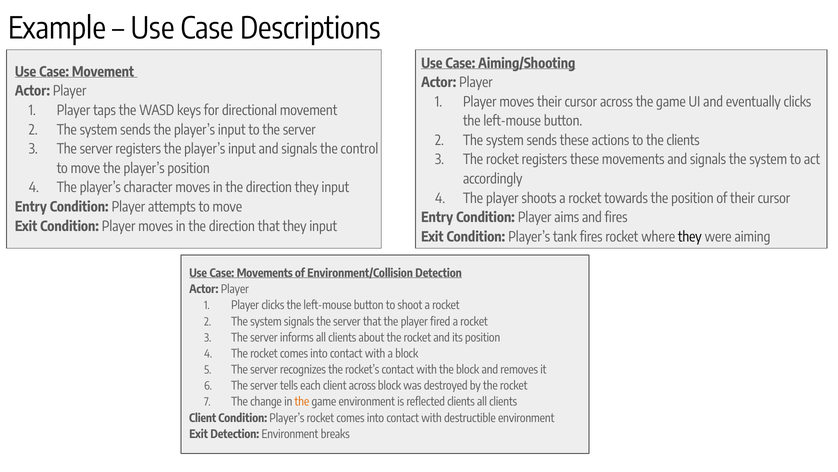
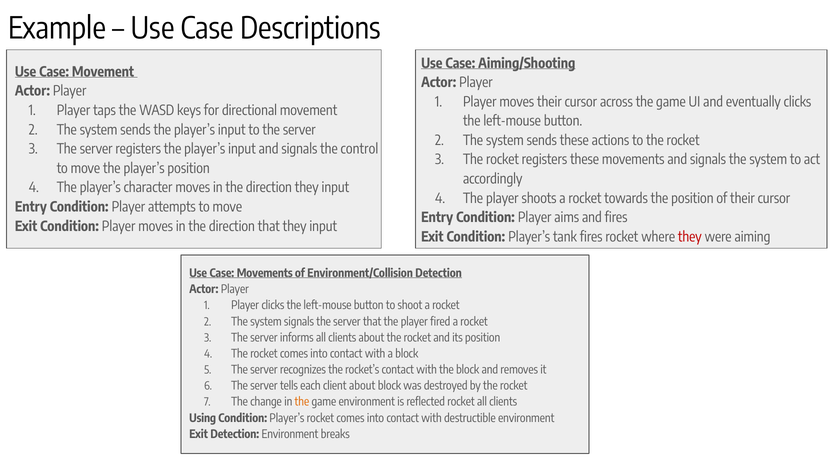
to the clients: clients -> rocket
they at (690, 237) colour: black -> red
client across: across -> about
reflected clients: clients -> rocket
Client at (203, 418): Client -> Using
